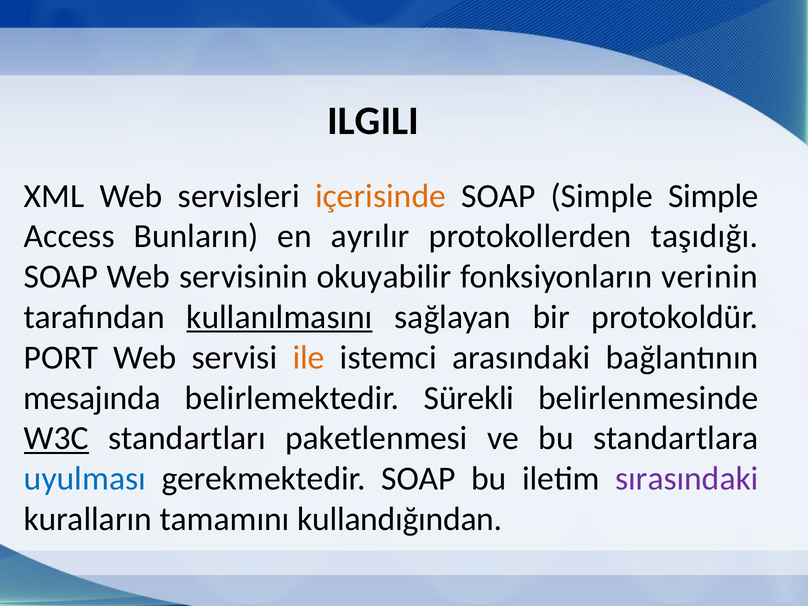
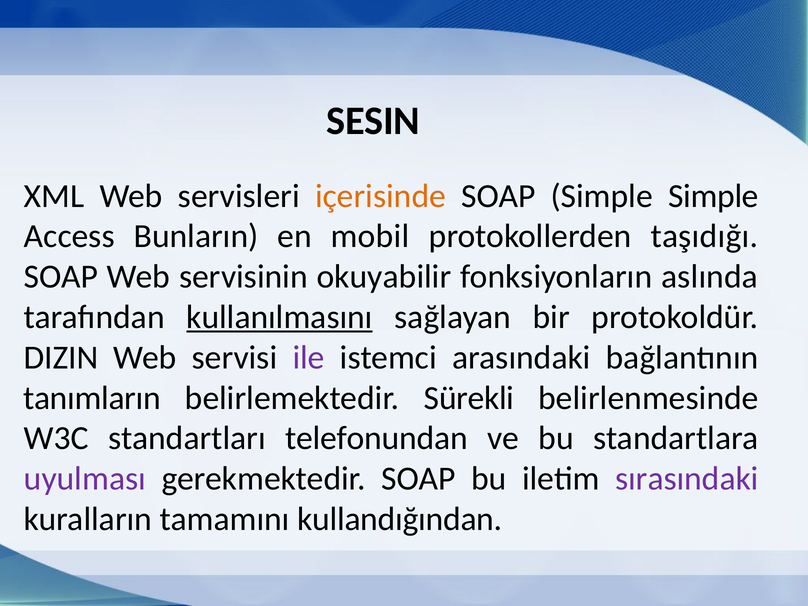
ILGILI: ILGILI -> SESIN
ayrılır: ayrılır -> mobil
verinin: verinin -> aslında
PORT: PORT -> DIZIN
ile colour: orange -> purple
mesajında: mesajında -> tanımların
W3C underline: present -> none
paketlenmesi: paketlenmesi -> telefonundan
uyulması colour: blue -> purple
